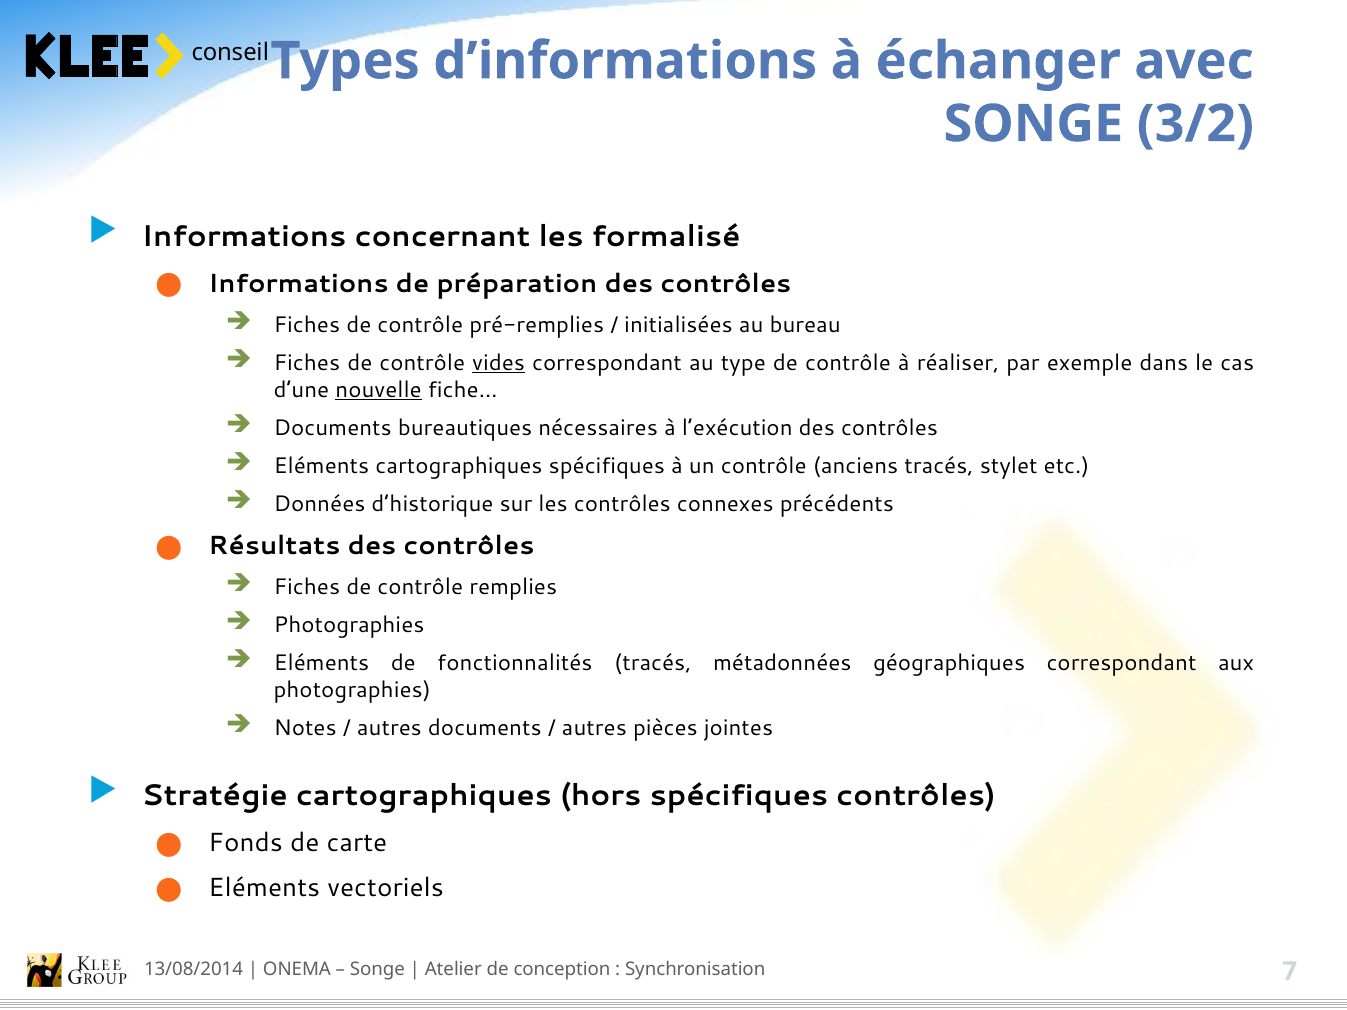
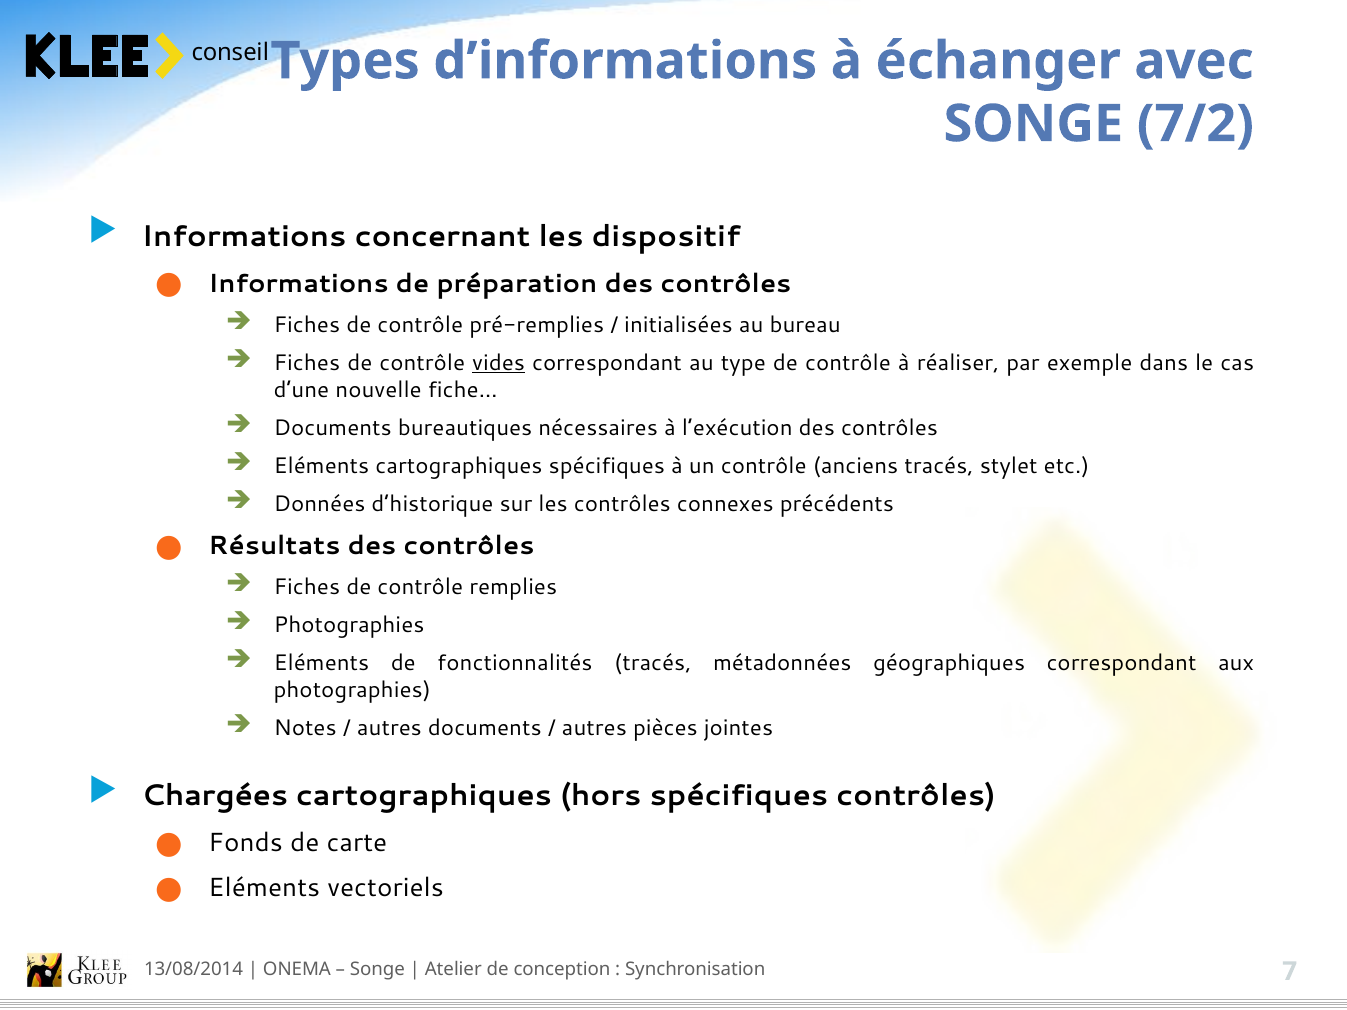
3/2: 3/2 -> 7/2
formalisé: formalisé -> dispositif
nouvelle underline: present -> none
Stratégie: Stratégie -> Chargées
